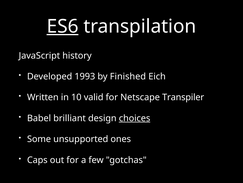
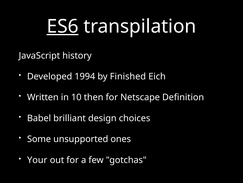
1993: 1993 -> 1994
valid: valid -> then
Transpiler: Transpiler -> Definition
choices underline: present -> none
Caps: Caps -> Your
